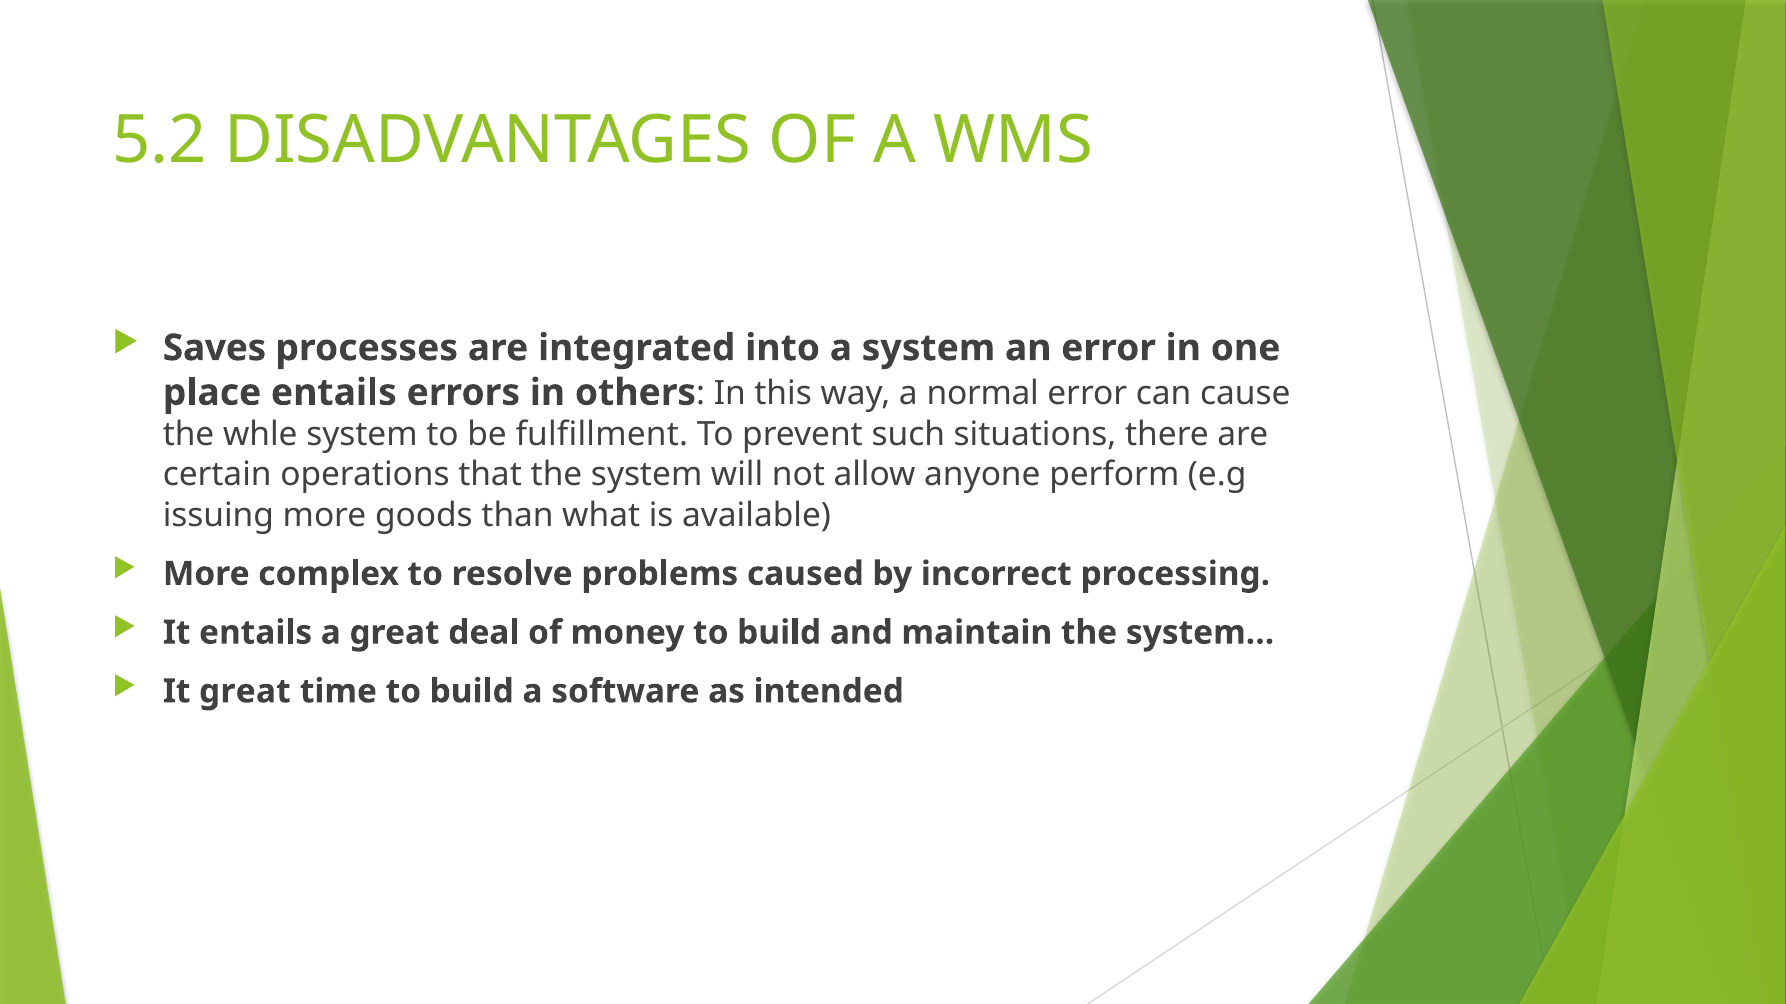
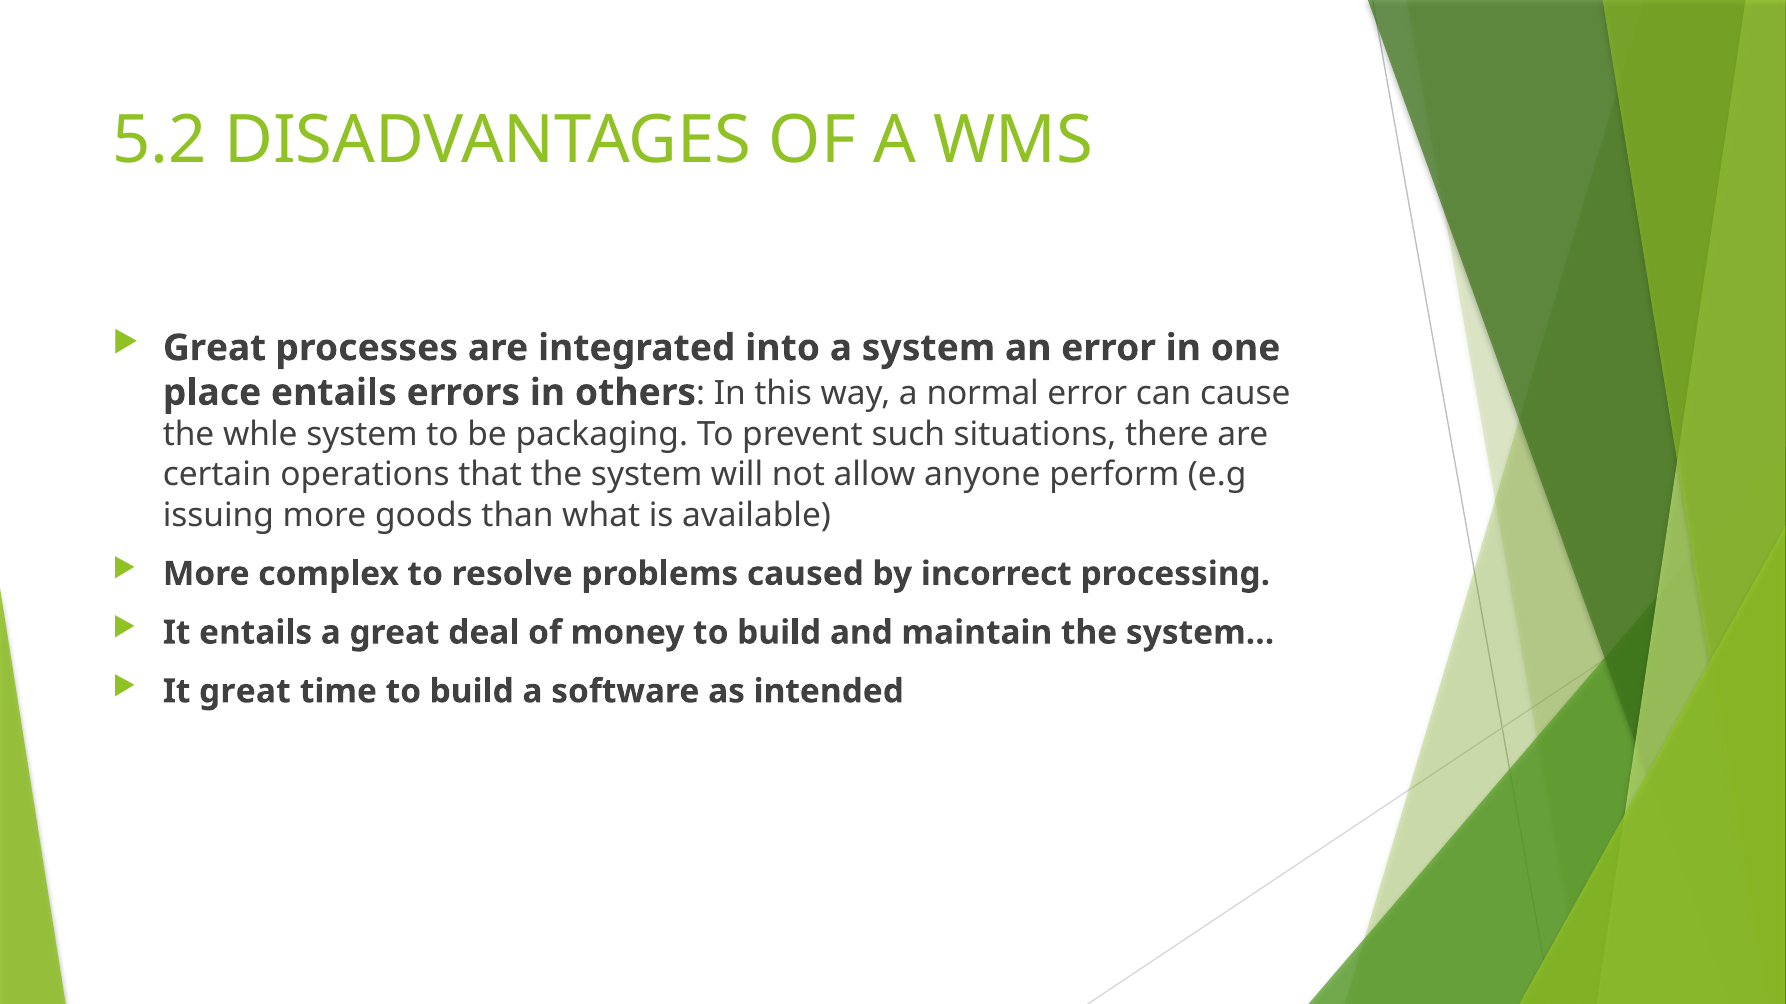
Saves at (215, 348): Saves -> Great
fulfillment: fulfillment -> packaging
